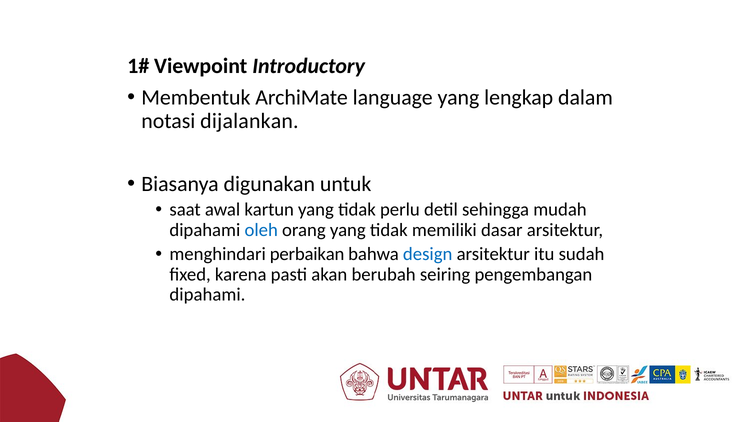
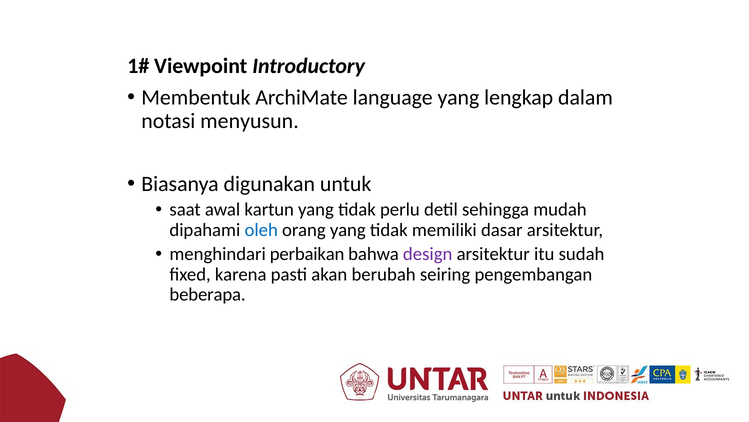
dijalankan: dijalankan -> menyusun
design colour: blue -> purple
dipahami at (207, 294): dipahami -> beberapa
